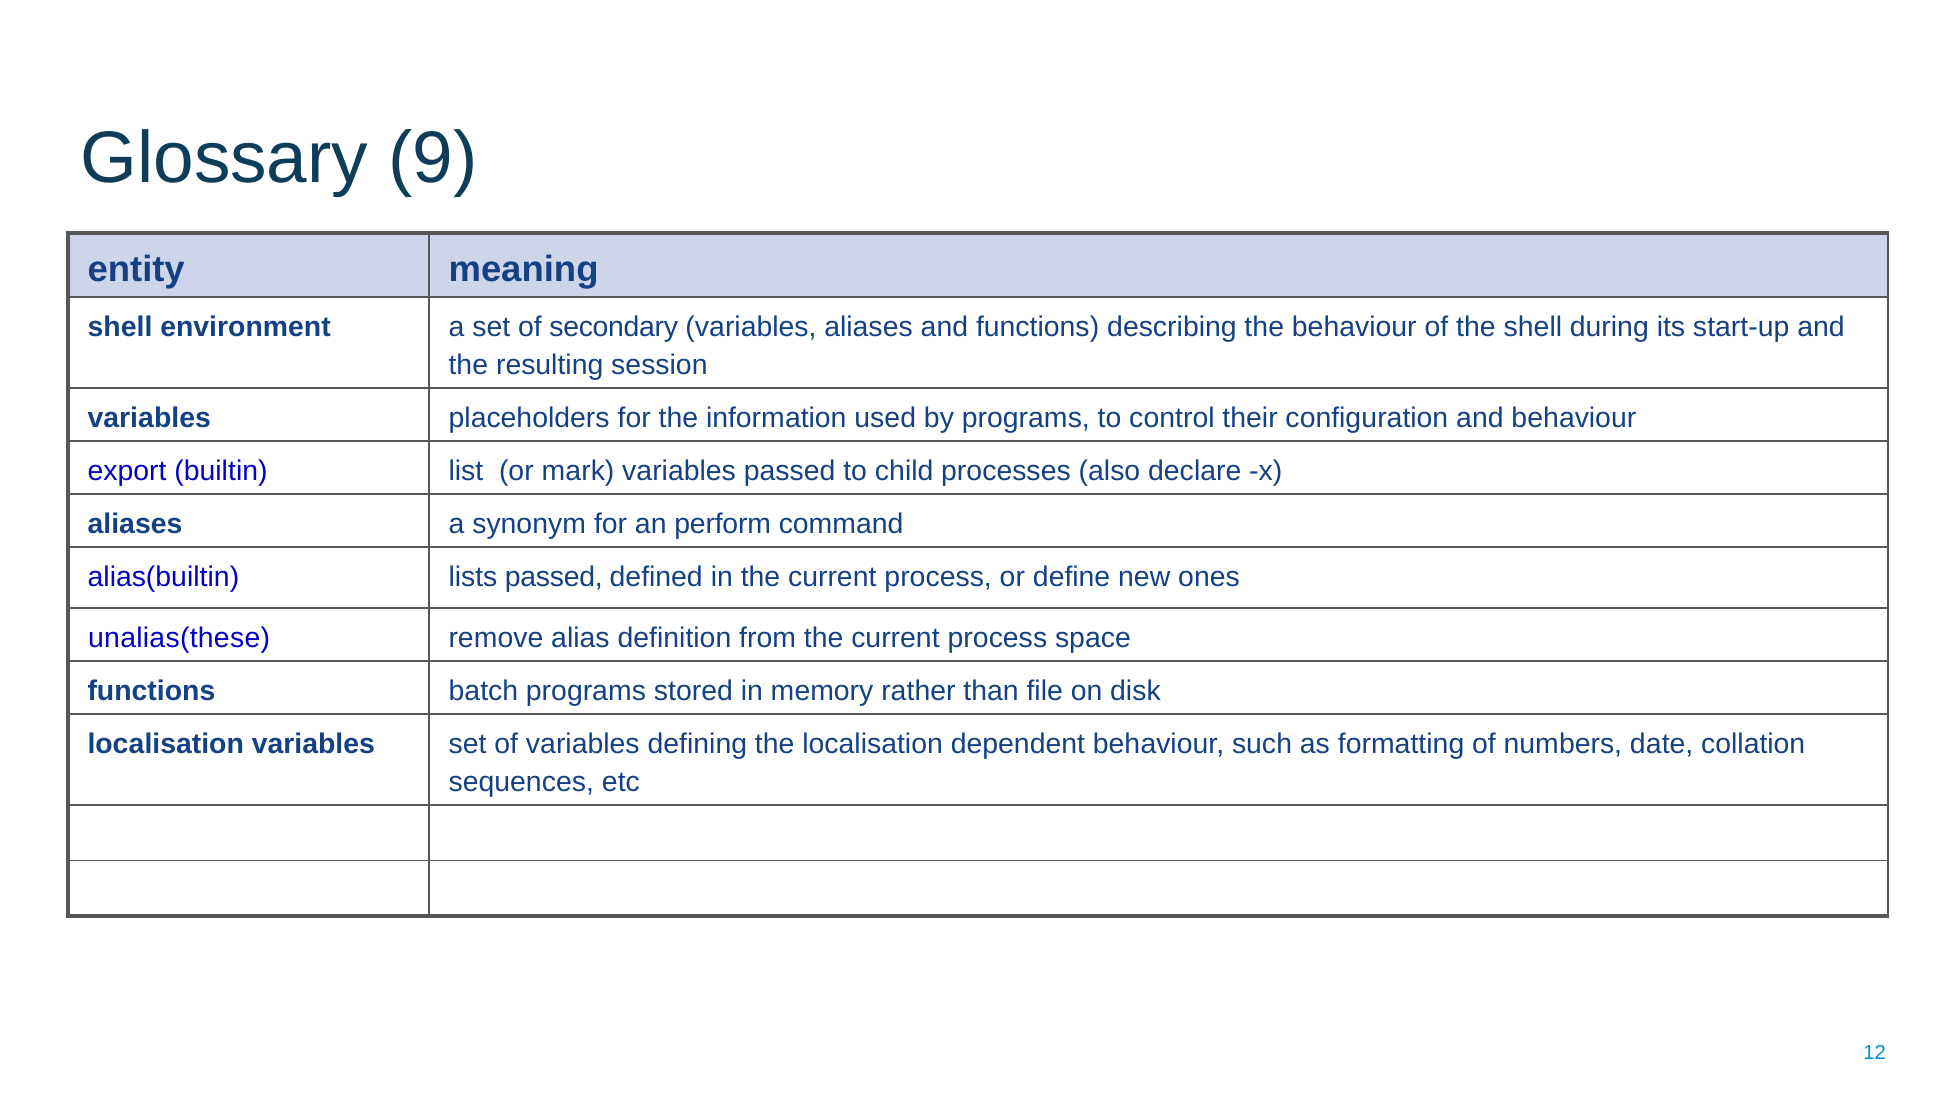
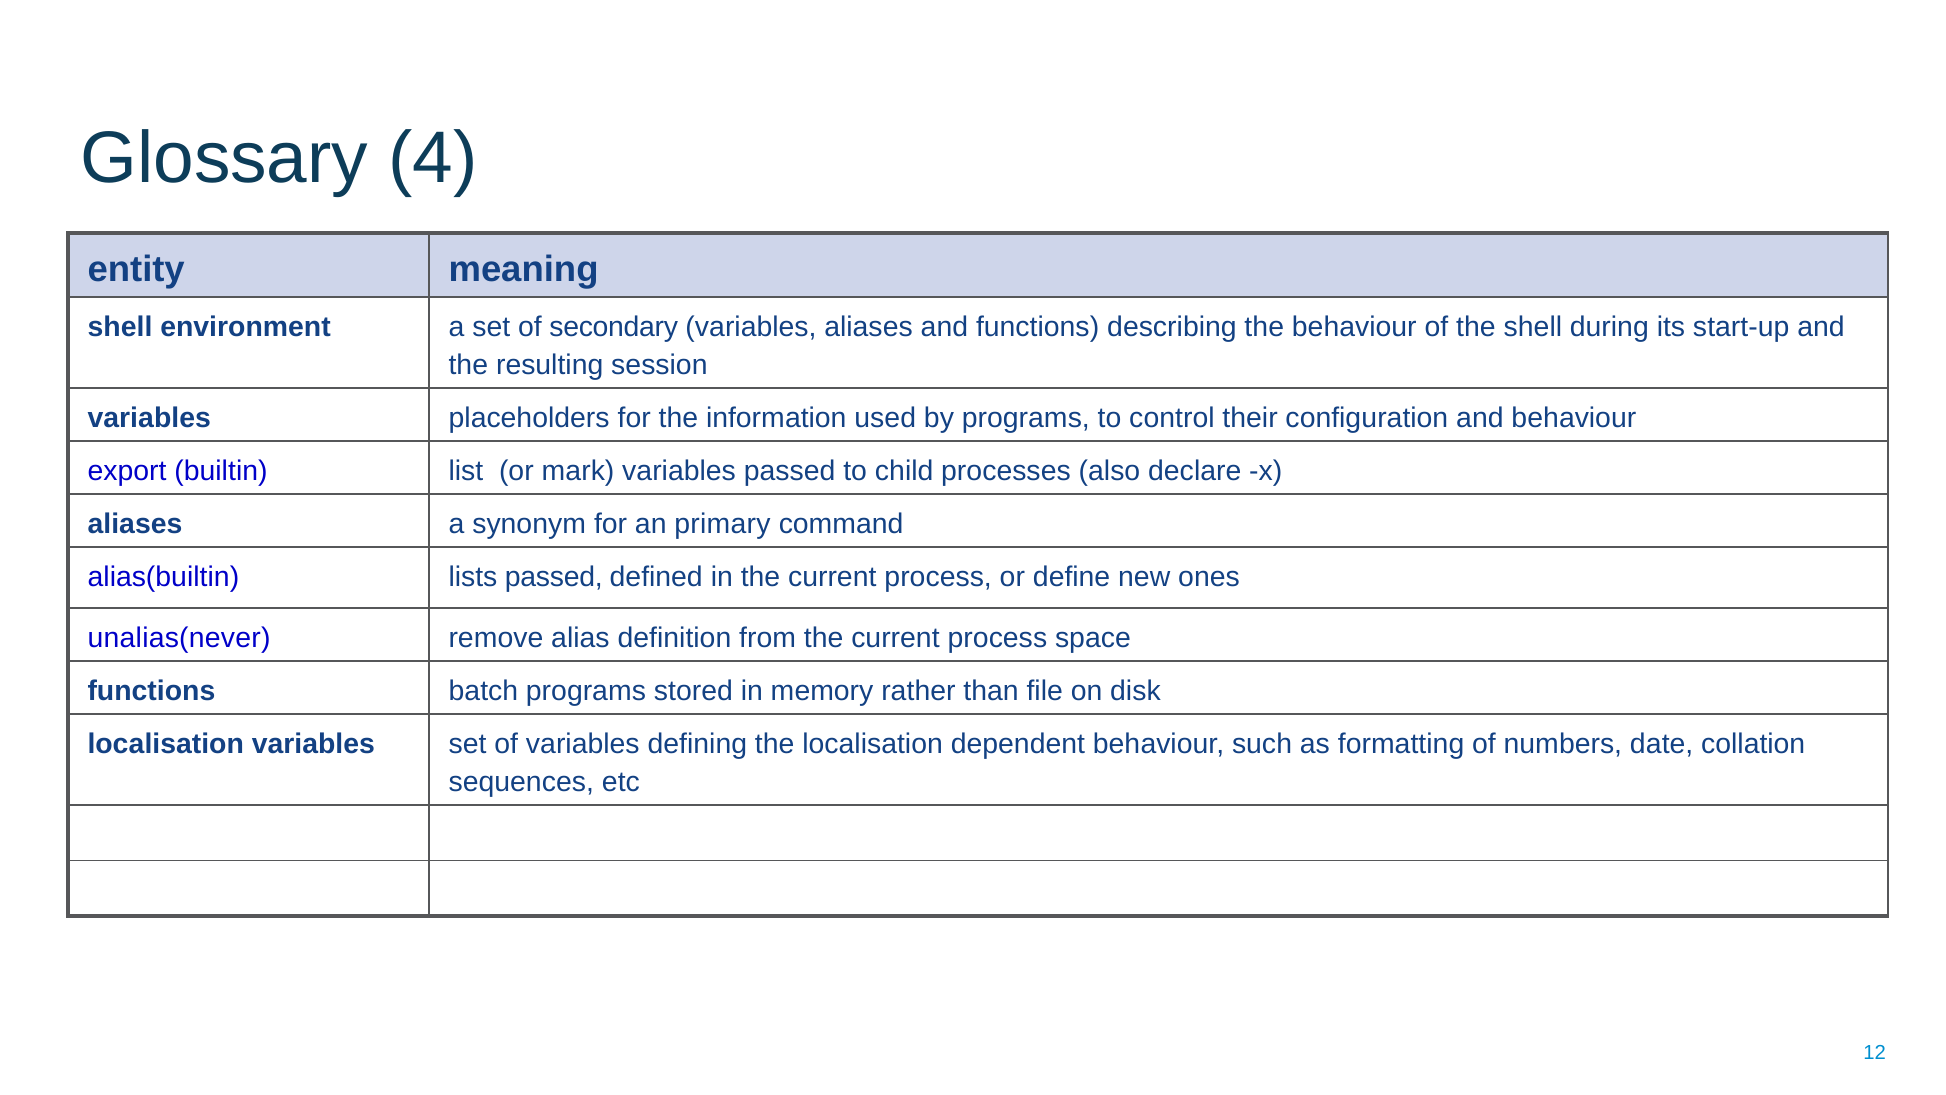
9: 9 -> 4
perform: perform -> primary
unalias(these: unalias(these -> unalias(never
